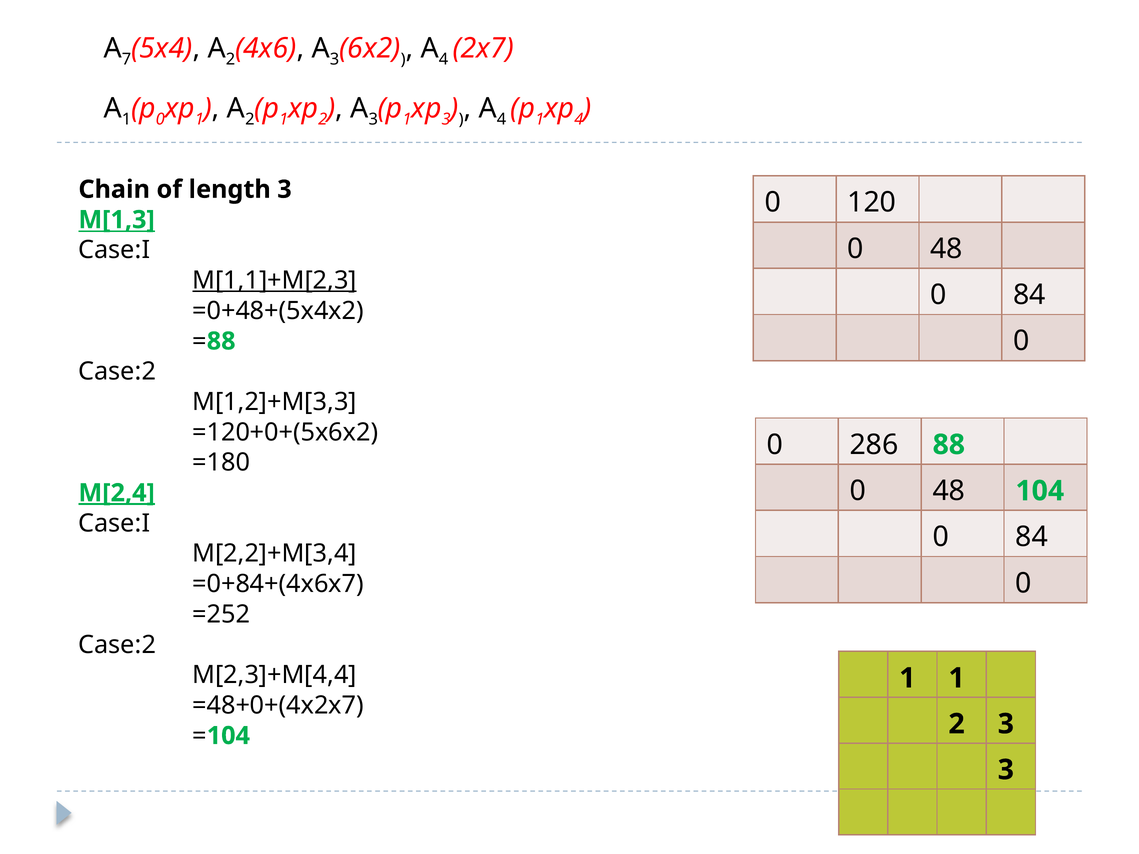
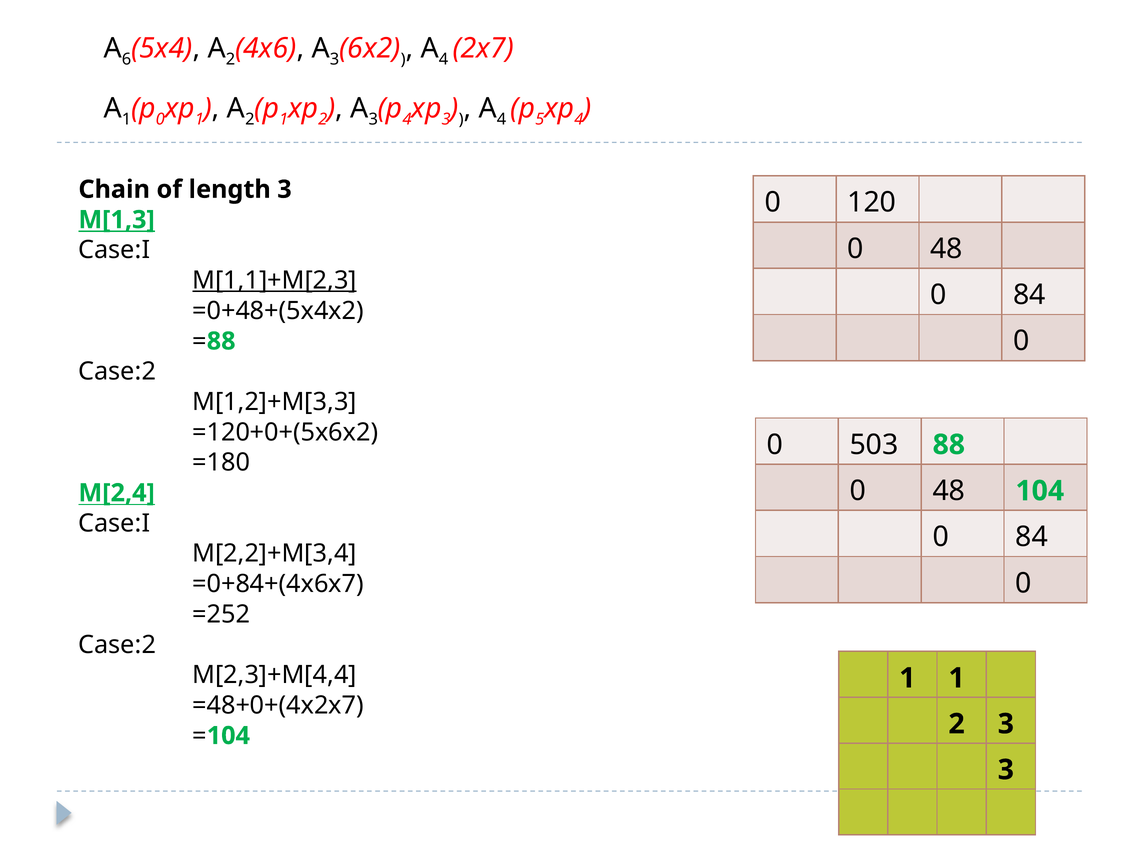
7: 7 -> 6
1 at (407, 119): 1 -> 4
1 at (540, 119): 1 -> 5
286: 286 -> 503
M[2,4 underline: present -> none
